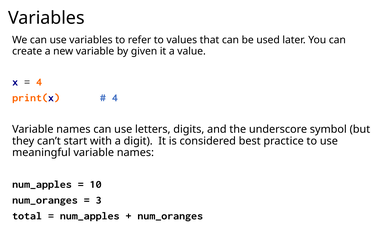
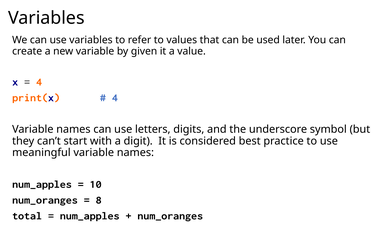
3: 3 -> 8
